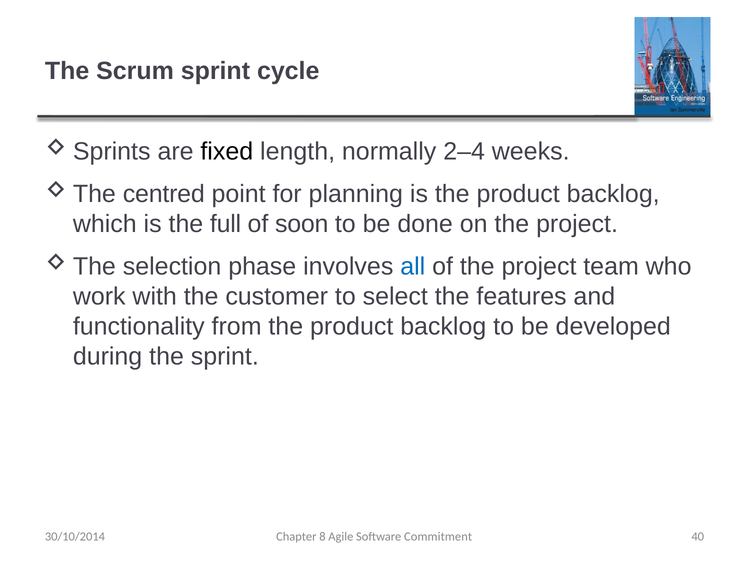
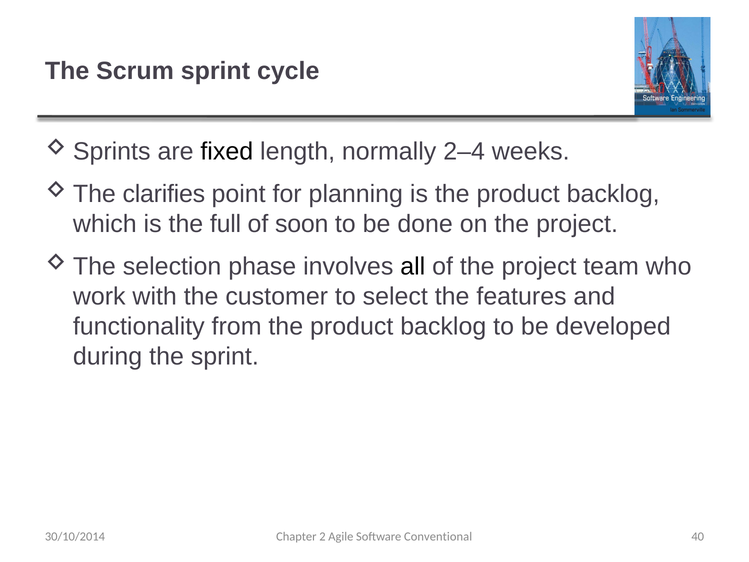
centred: centred -> clarifies
all colour: blue -> black
8: 8 -> 2
Commitment: Commitment -> Conventional
